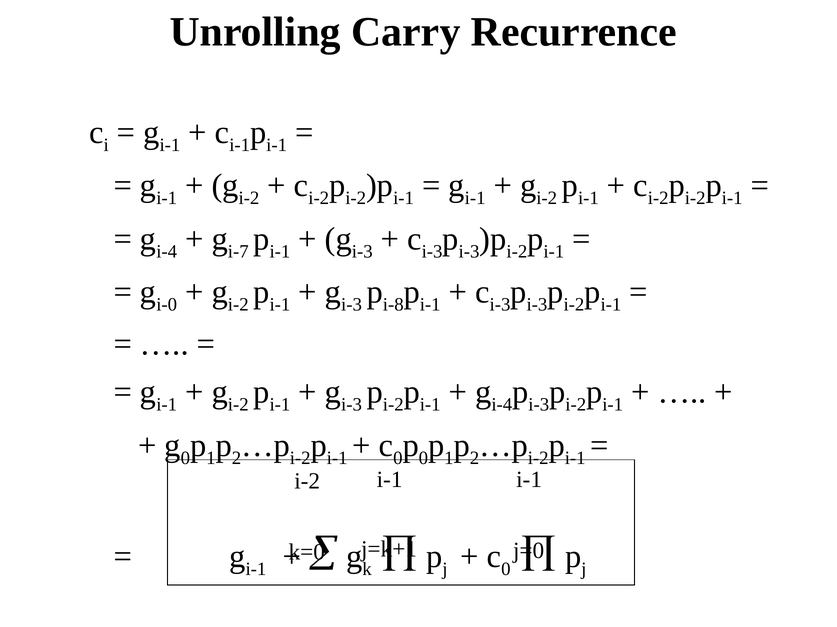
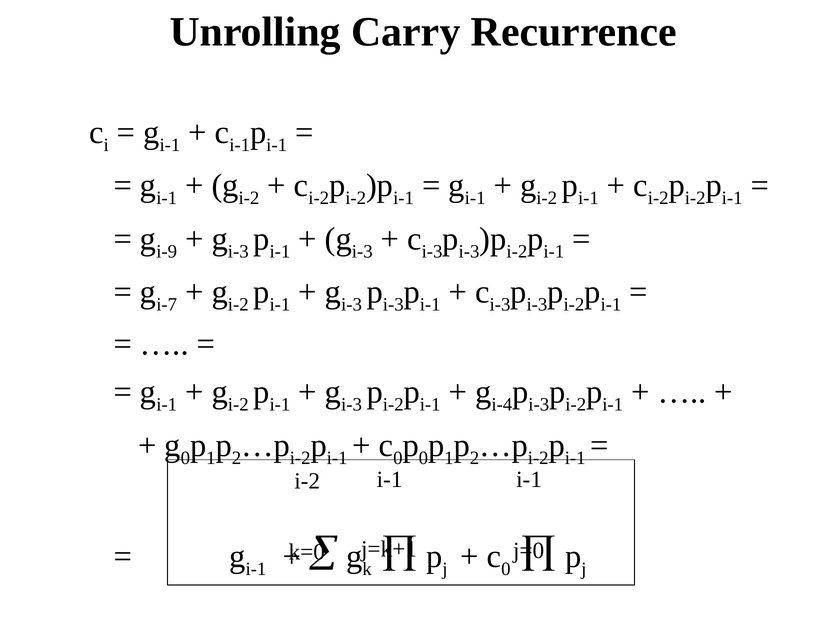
i-4 at (167, 252): i-4 -> i-9
i-7 at (238, 252): i-7 -> i-3
i-0: i-0 -> i-7
i-8 at (393, 305): i-8 -> i-3
